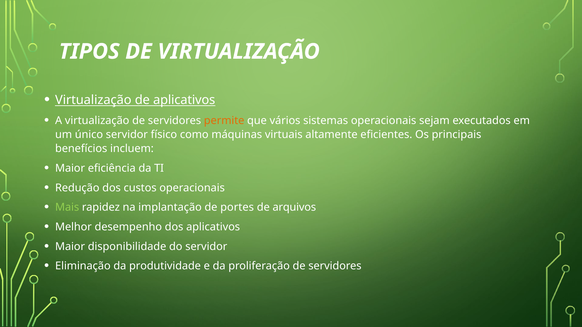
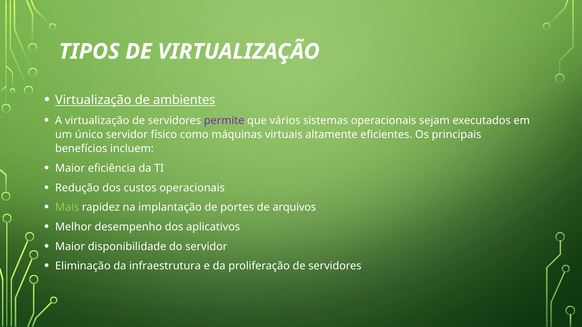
de aplicativos: aplicativos -> ambientes
permite colour: orange -> purple
produtividade: produtividade -> infraestrutura
